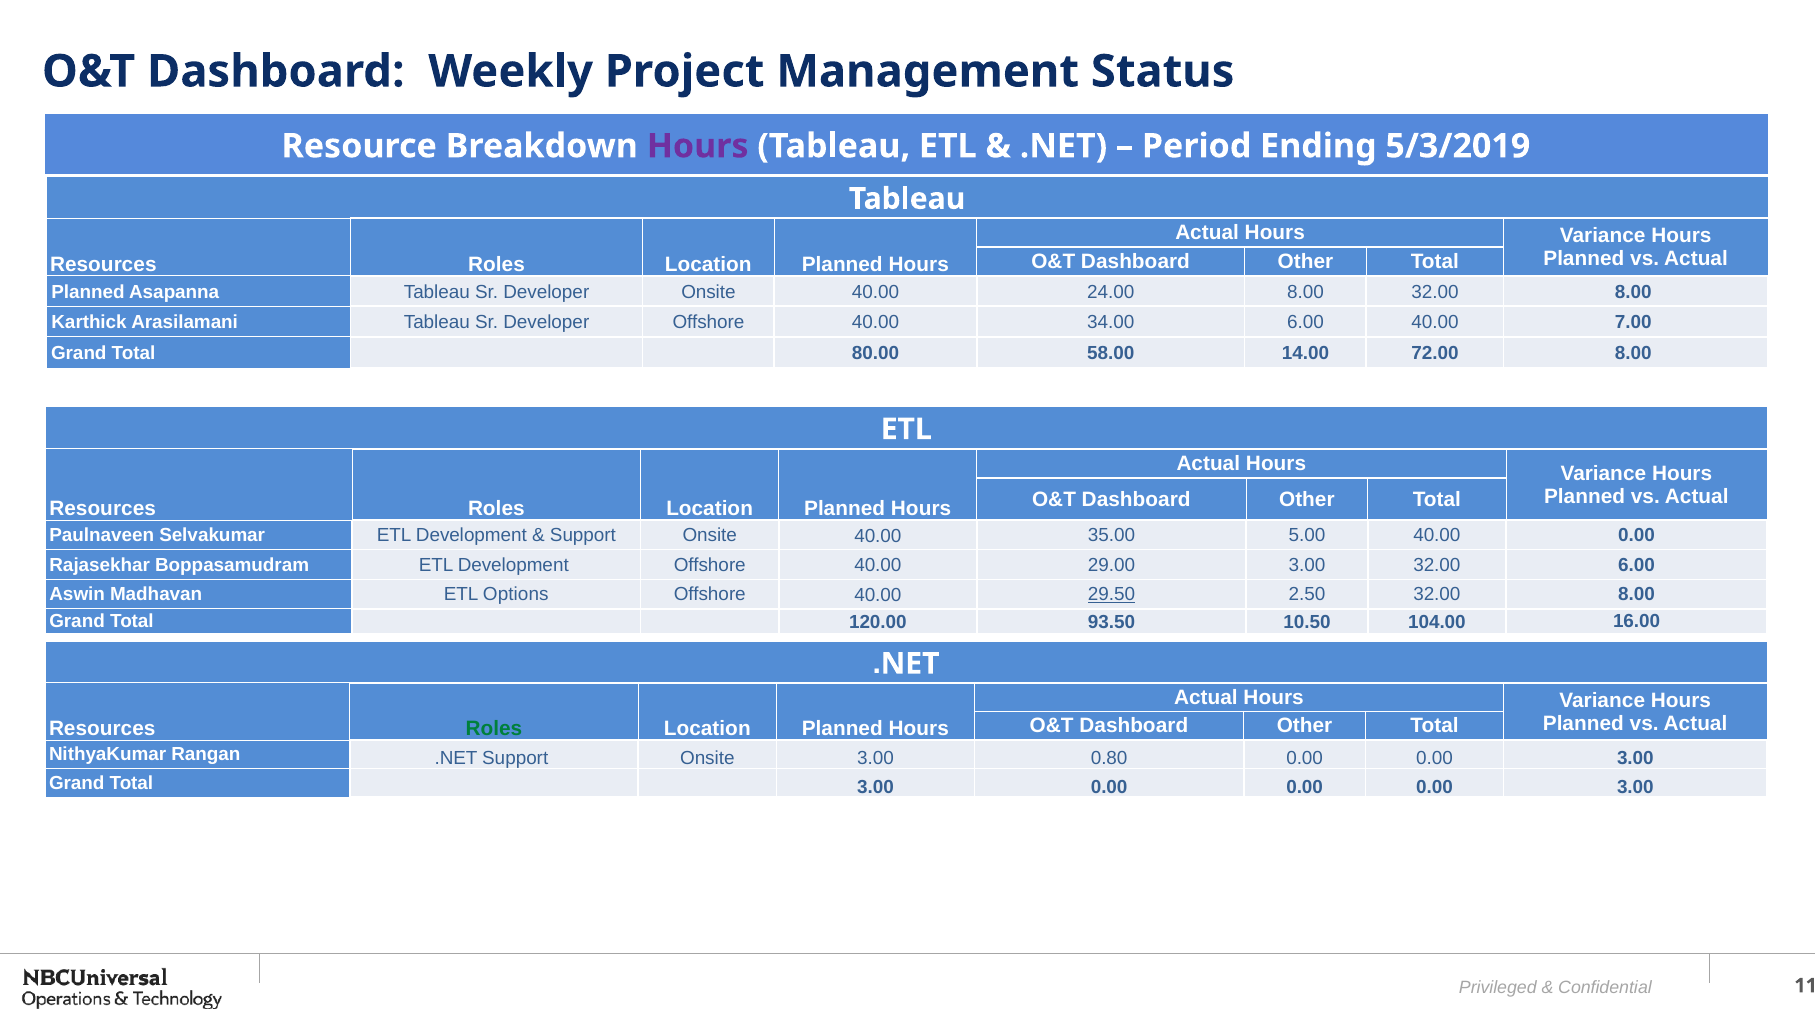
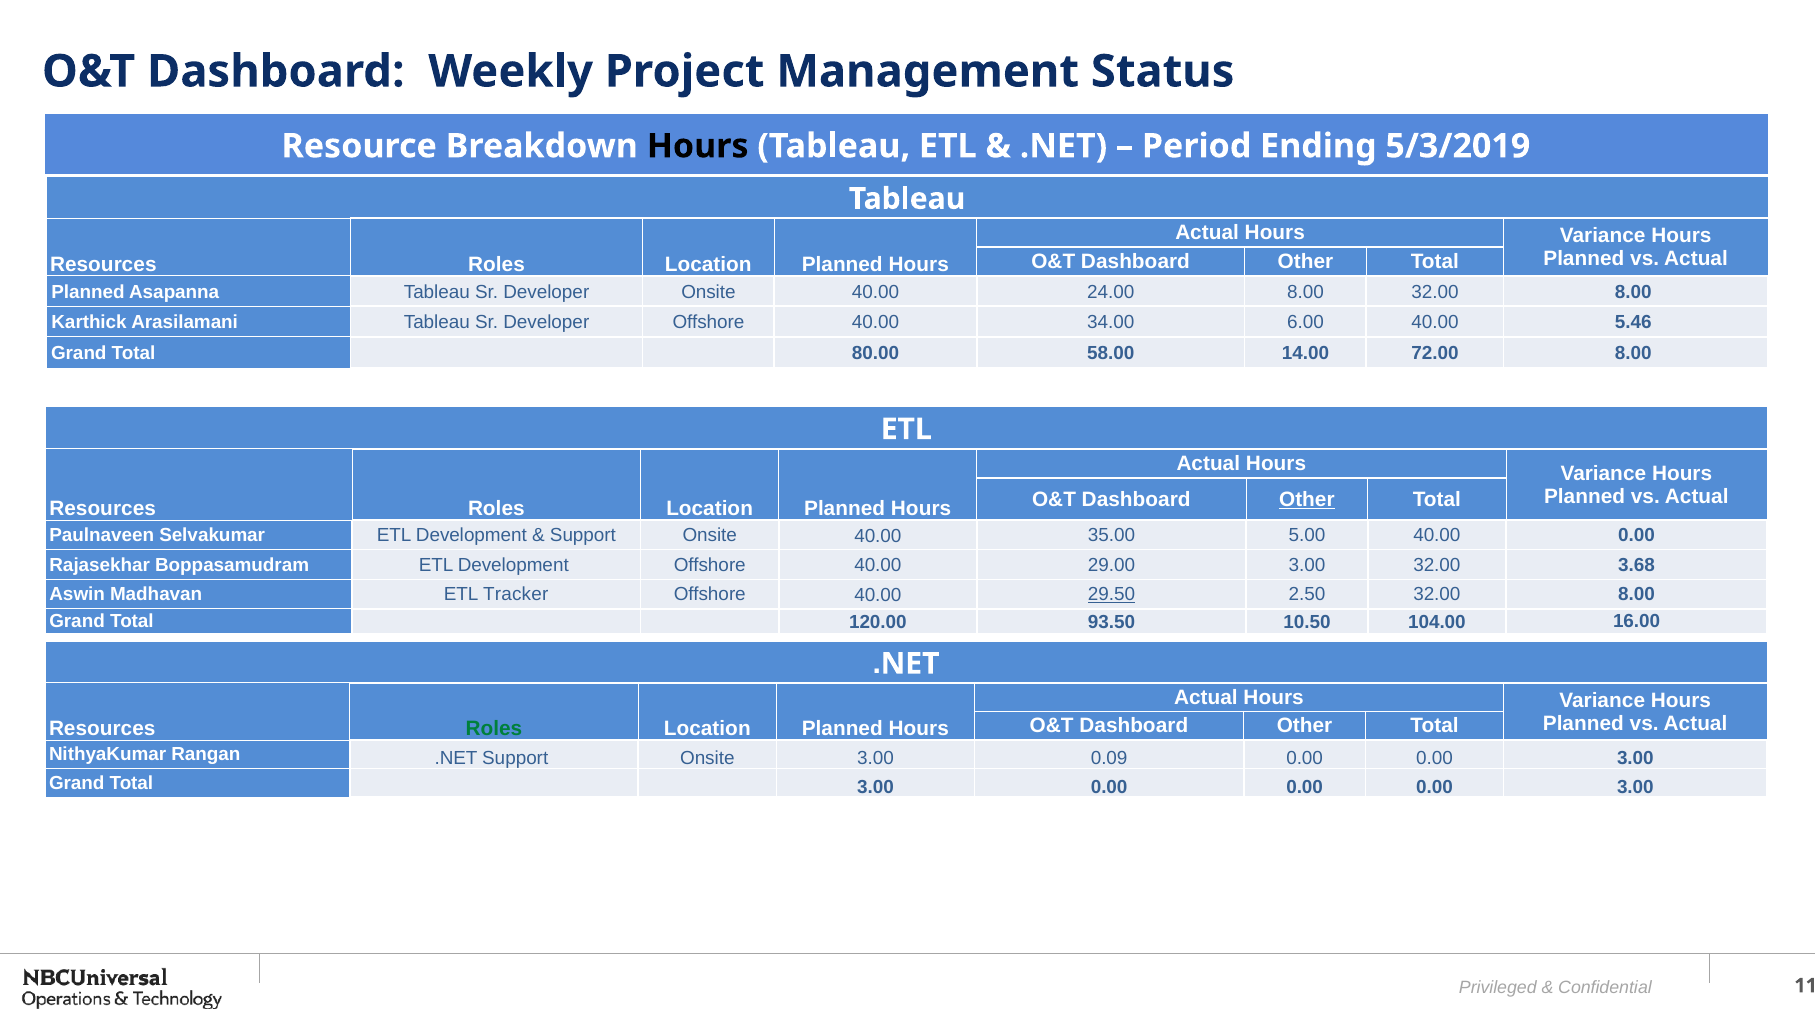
Hours at (698, 146) colour: purple -> black
7.00: 7.00 -> 5.46
Other at (1307, 499) underline: none -> present
32.00 6.00: 6.00 -> 3.68
Options: Options -> Tracker
0.80: 0.80 -> 0.09
